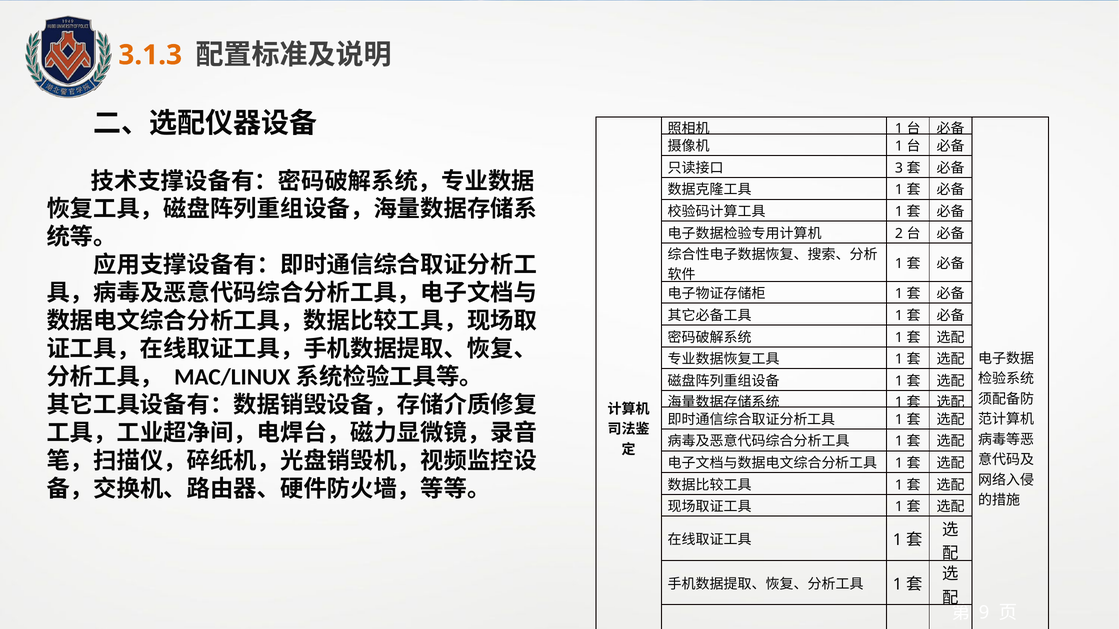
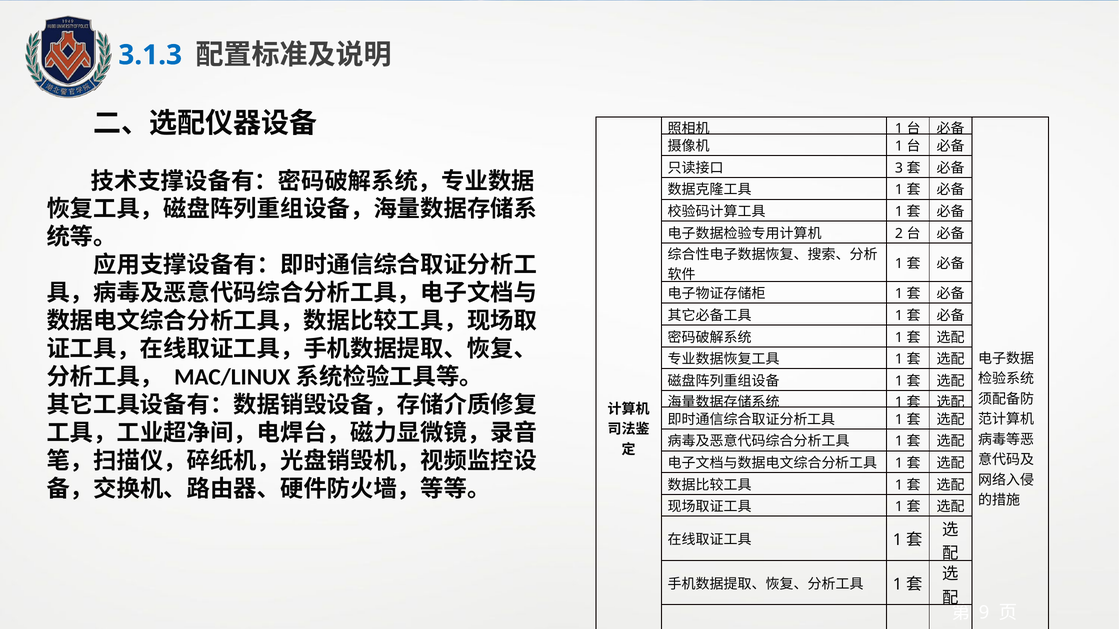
3.1.3 colour: orange -> blue
